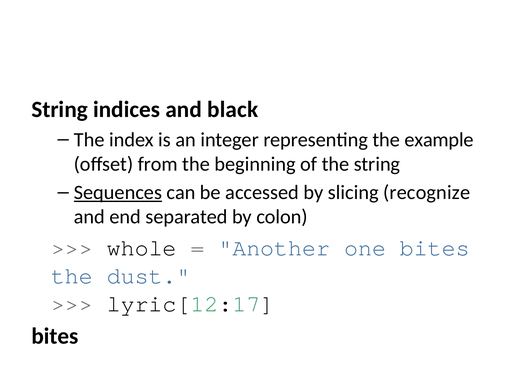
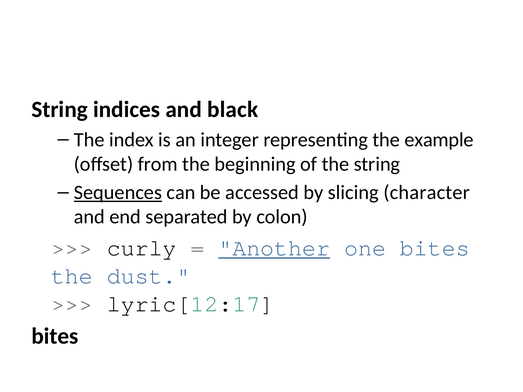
recognize: recognize -> character
whole: whole -> curly
Another underline: none -> present
